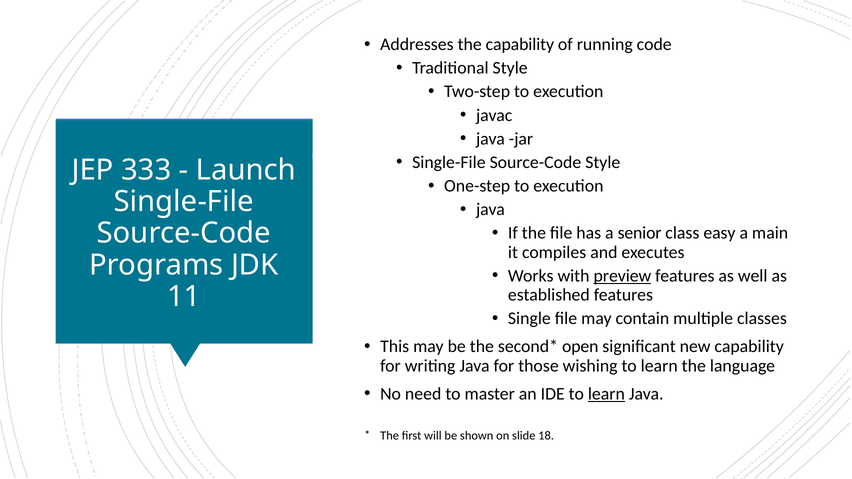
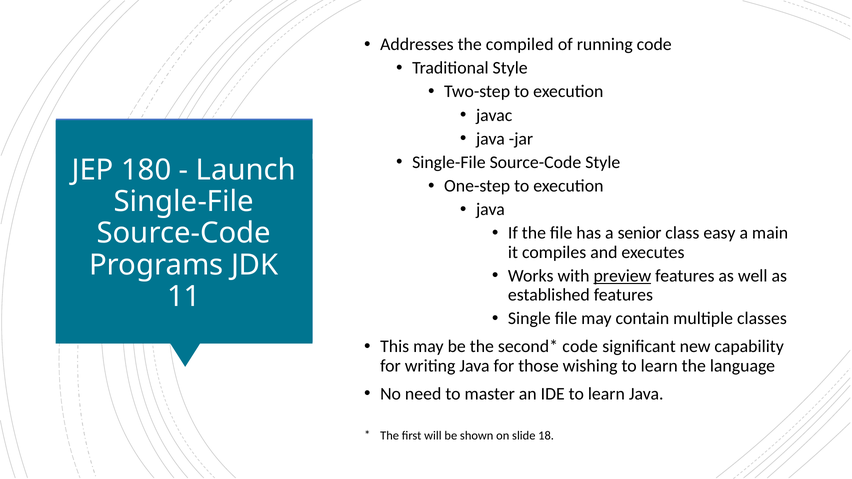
the capability: capability -> compiled
333: 333 -> 180
open at (580, 347): open -> code
learn at (606, 394) underline: present -> none
